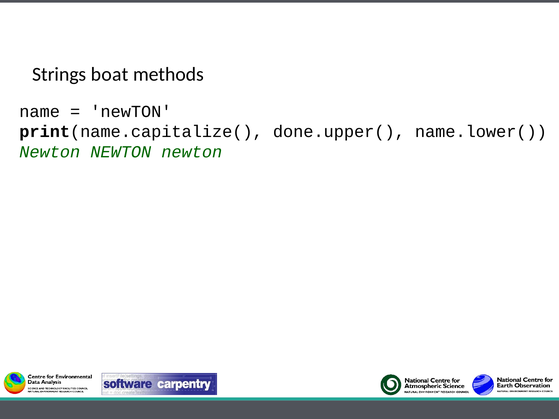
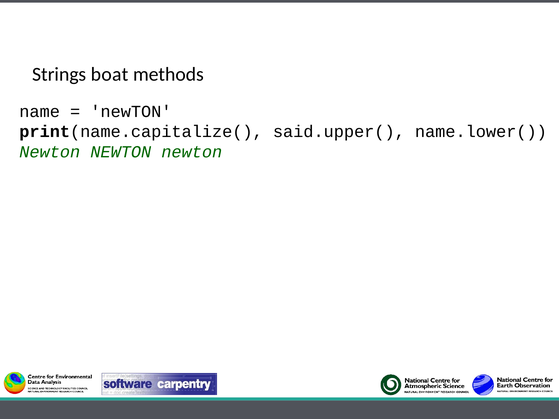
done.upper(: done.upper( -> said.upper(
